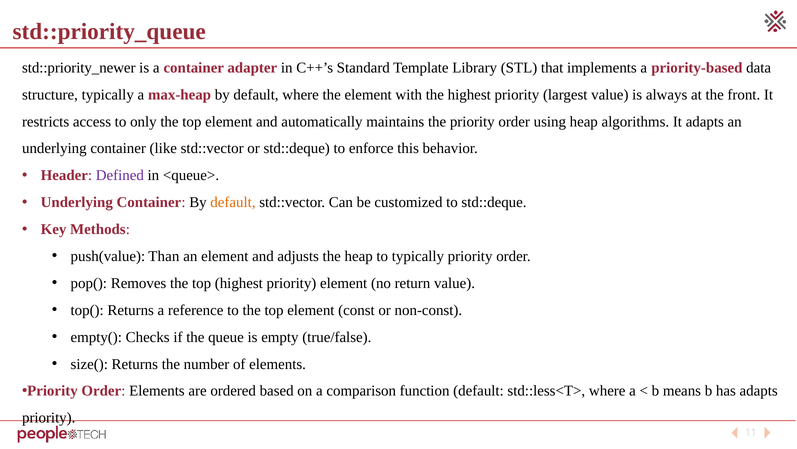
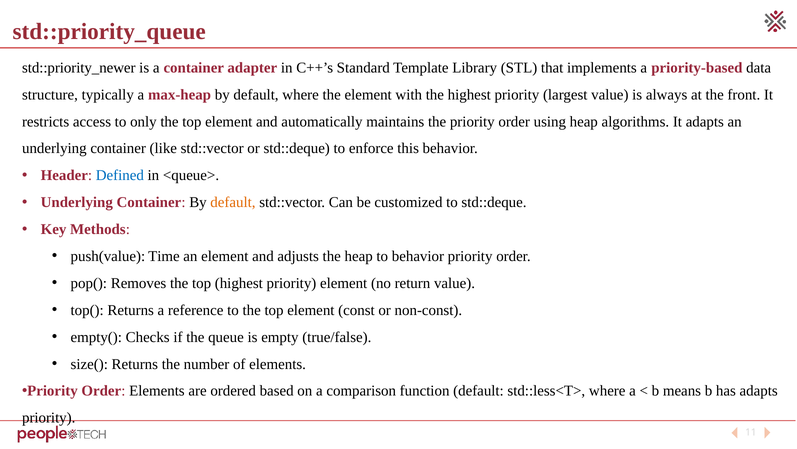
Defined colour: purple -> blue
Than: Than -> Time
to typically: typically -> behavior
